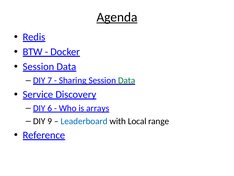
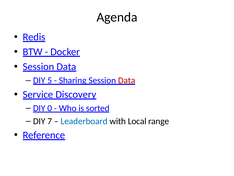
Agenda underline: present -> none
7: 7 -> 5
Data at (127, 80) colour: green -> red
6: 6 -> 0
arrays: arrays -> sorted
9: 9 -> 7
